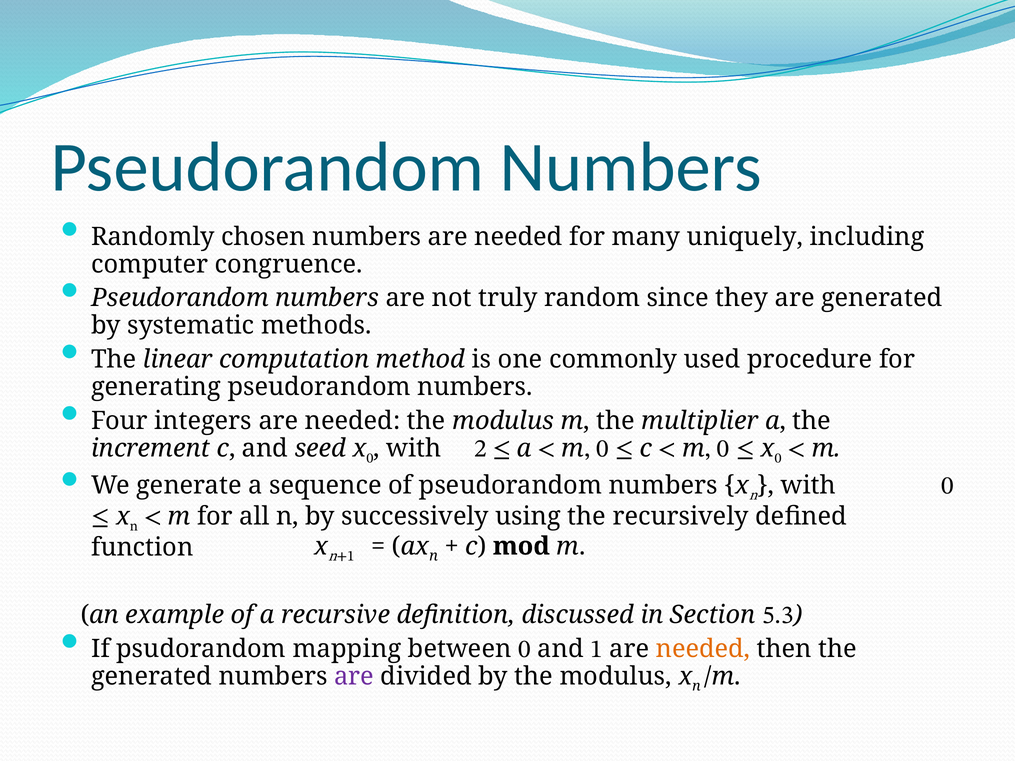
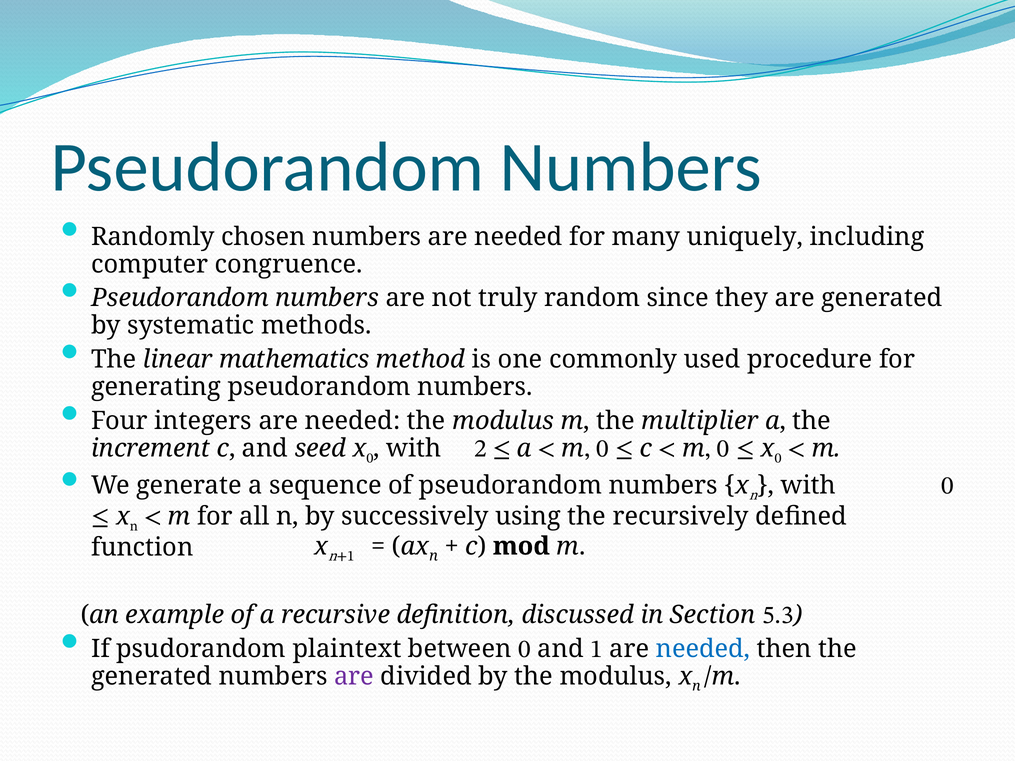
computation: computation -> mathematics
mapping: mapping -> plaintext
needed at (703, 649) colour: orange -> blue
